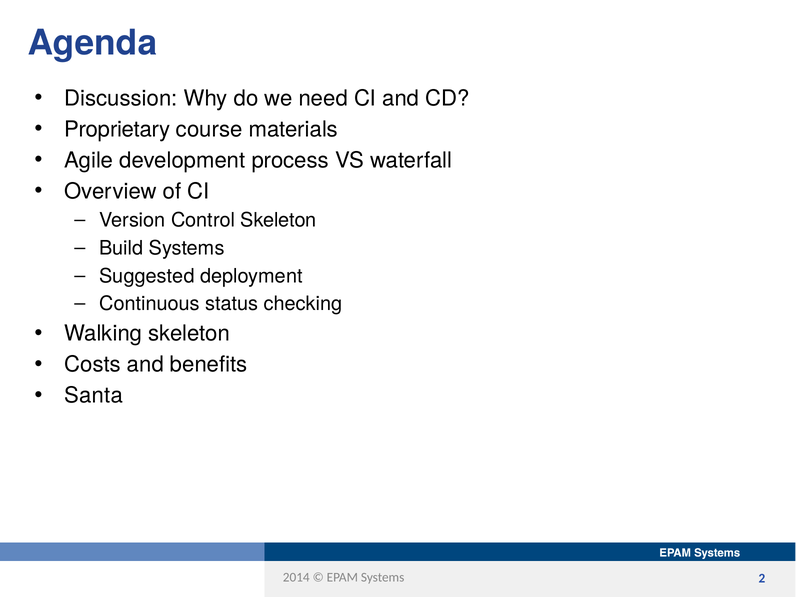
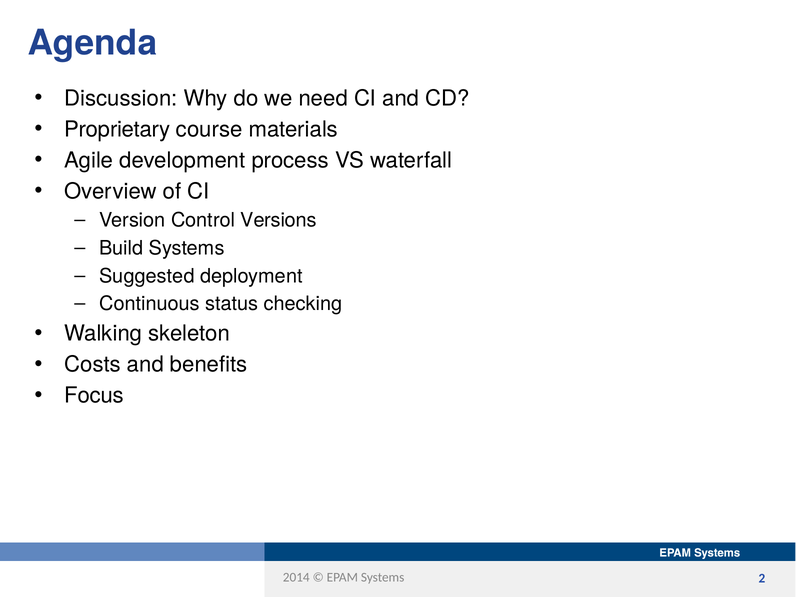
Control Skeleton: Skeleton -> Versions
Santa: Santa -> Focus
